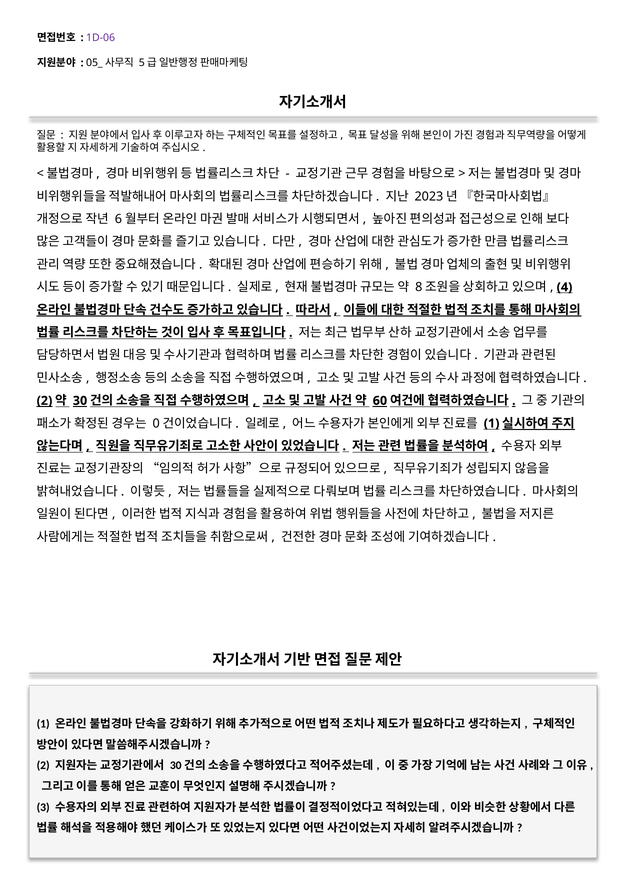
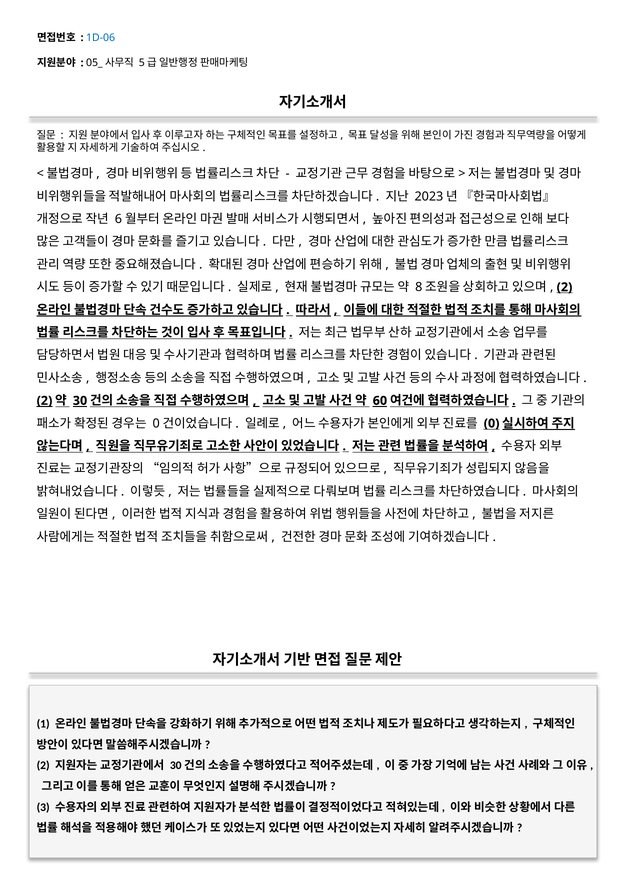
1D-06 colour: purple -> blue
4 at (565, 287): 4 -> 2
1 at (492, 424): 1 -> 0
